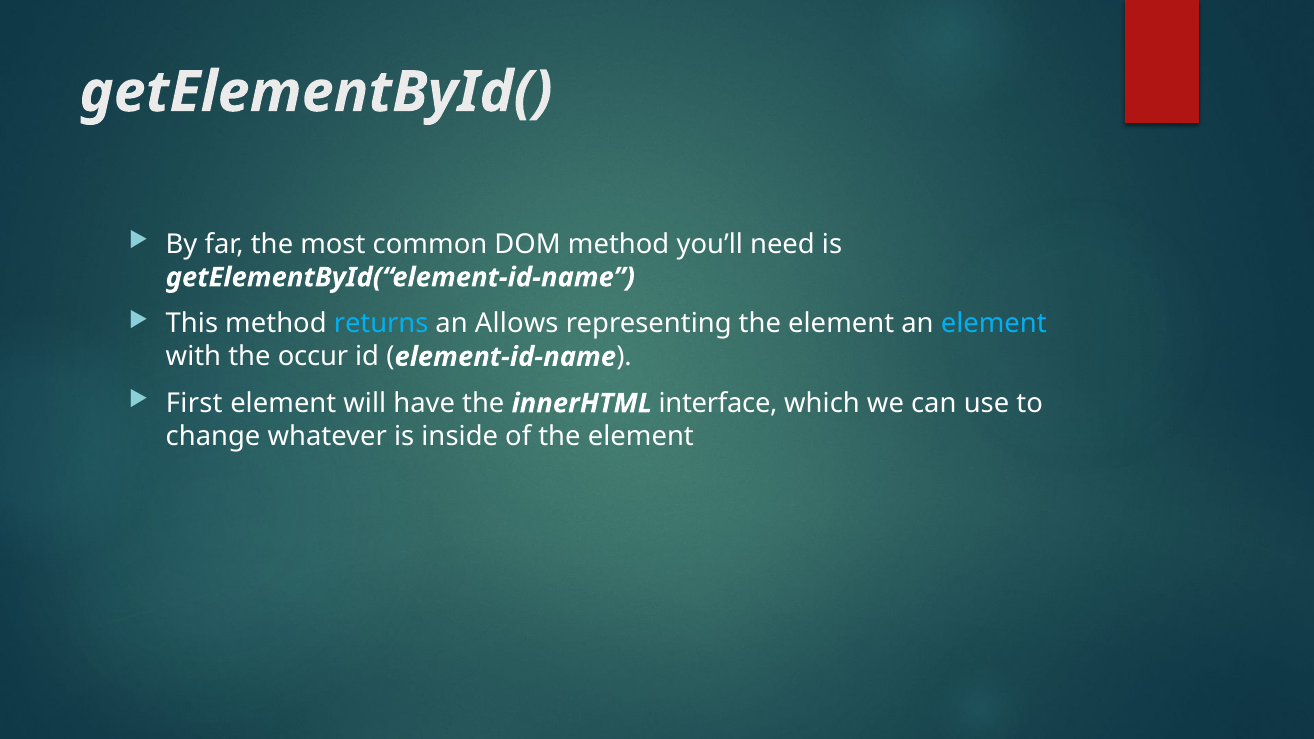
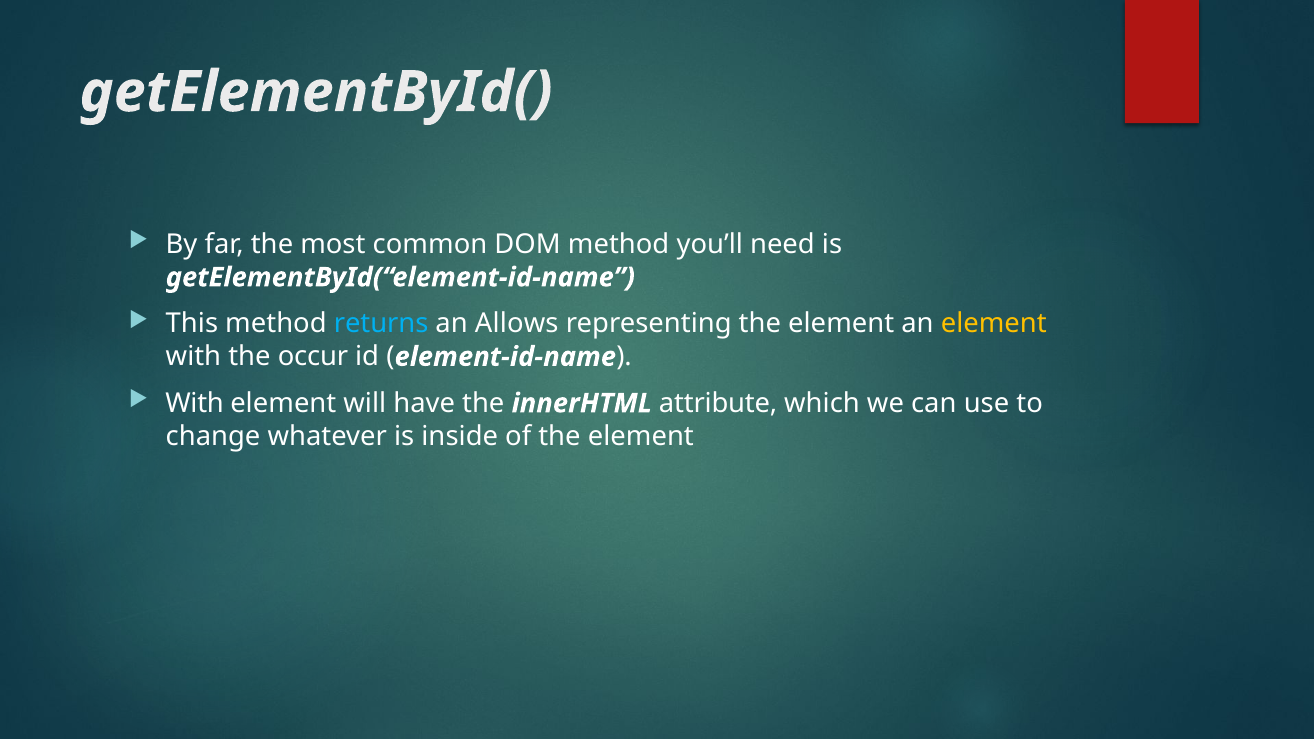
element at (994, 324) colour: light blue -> yellow
First at (194, 403): First -> With
interface: interface -> attribute
